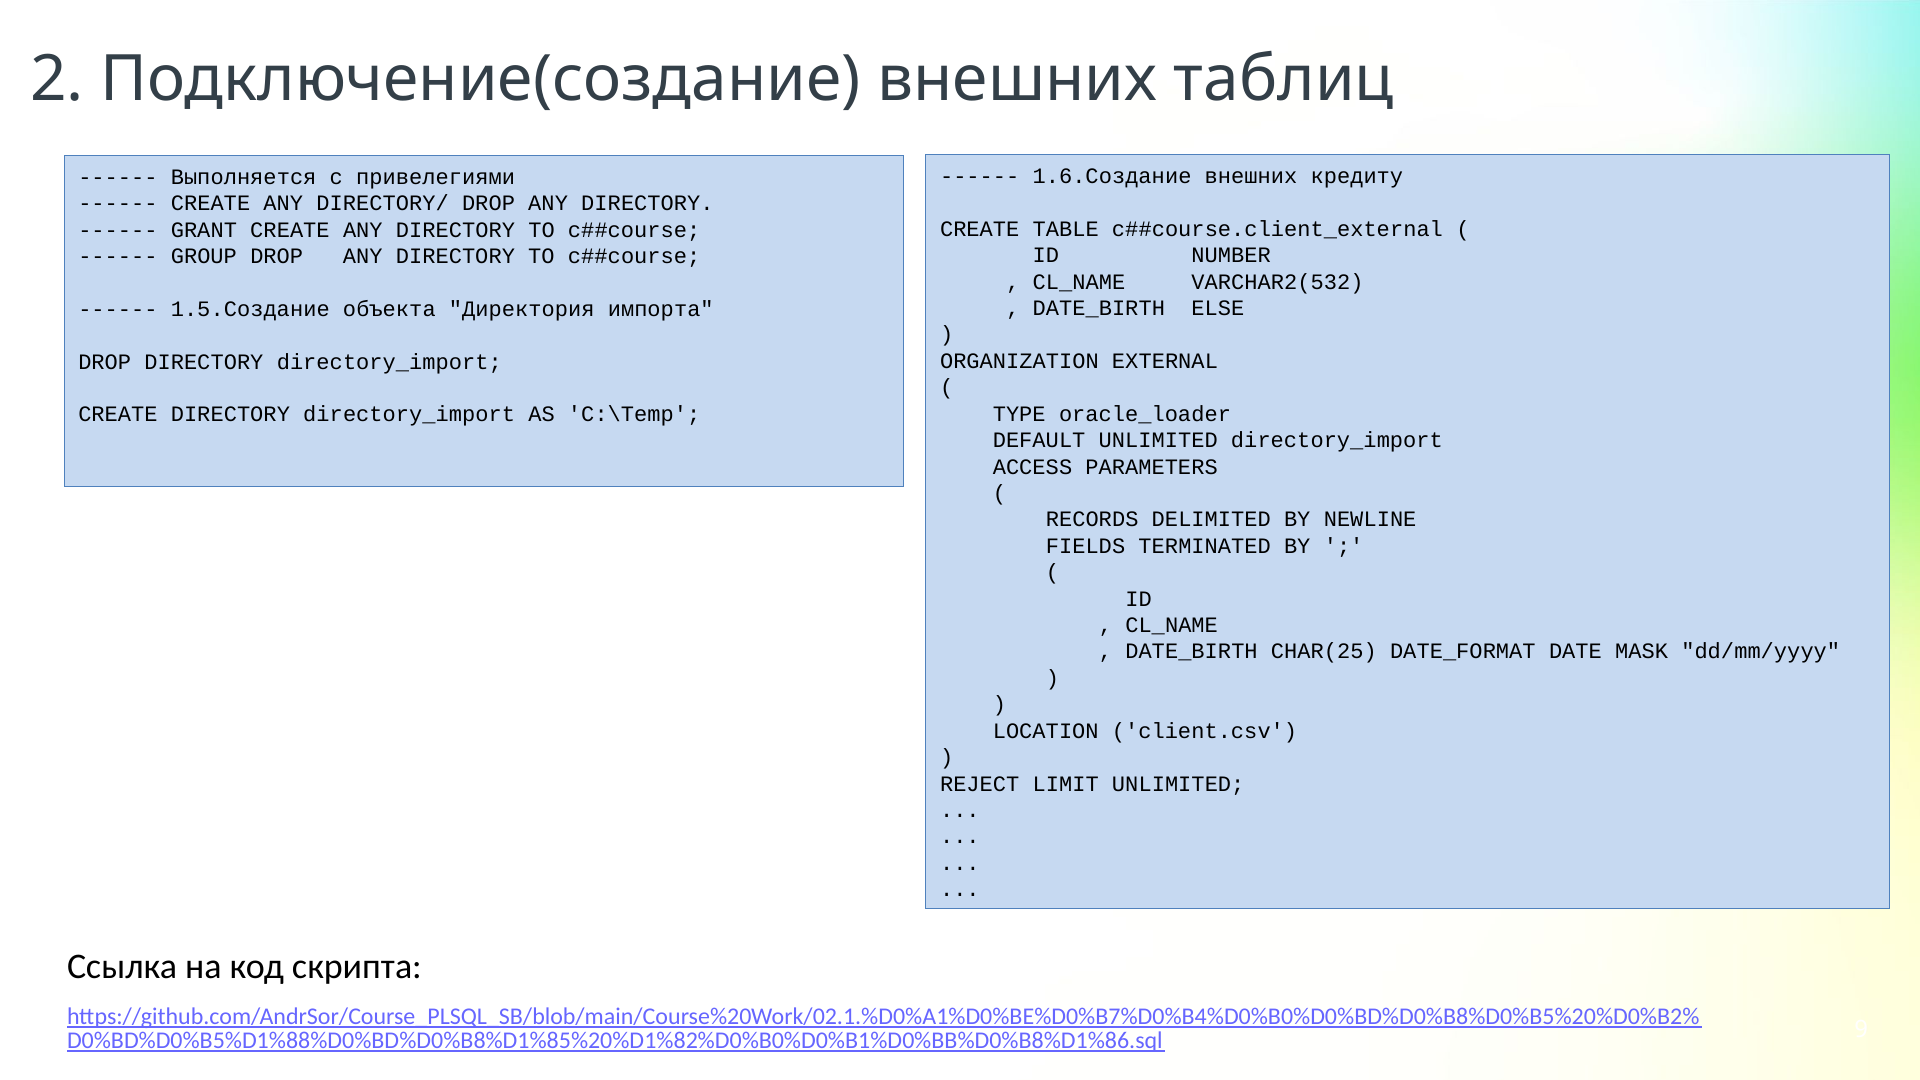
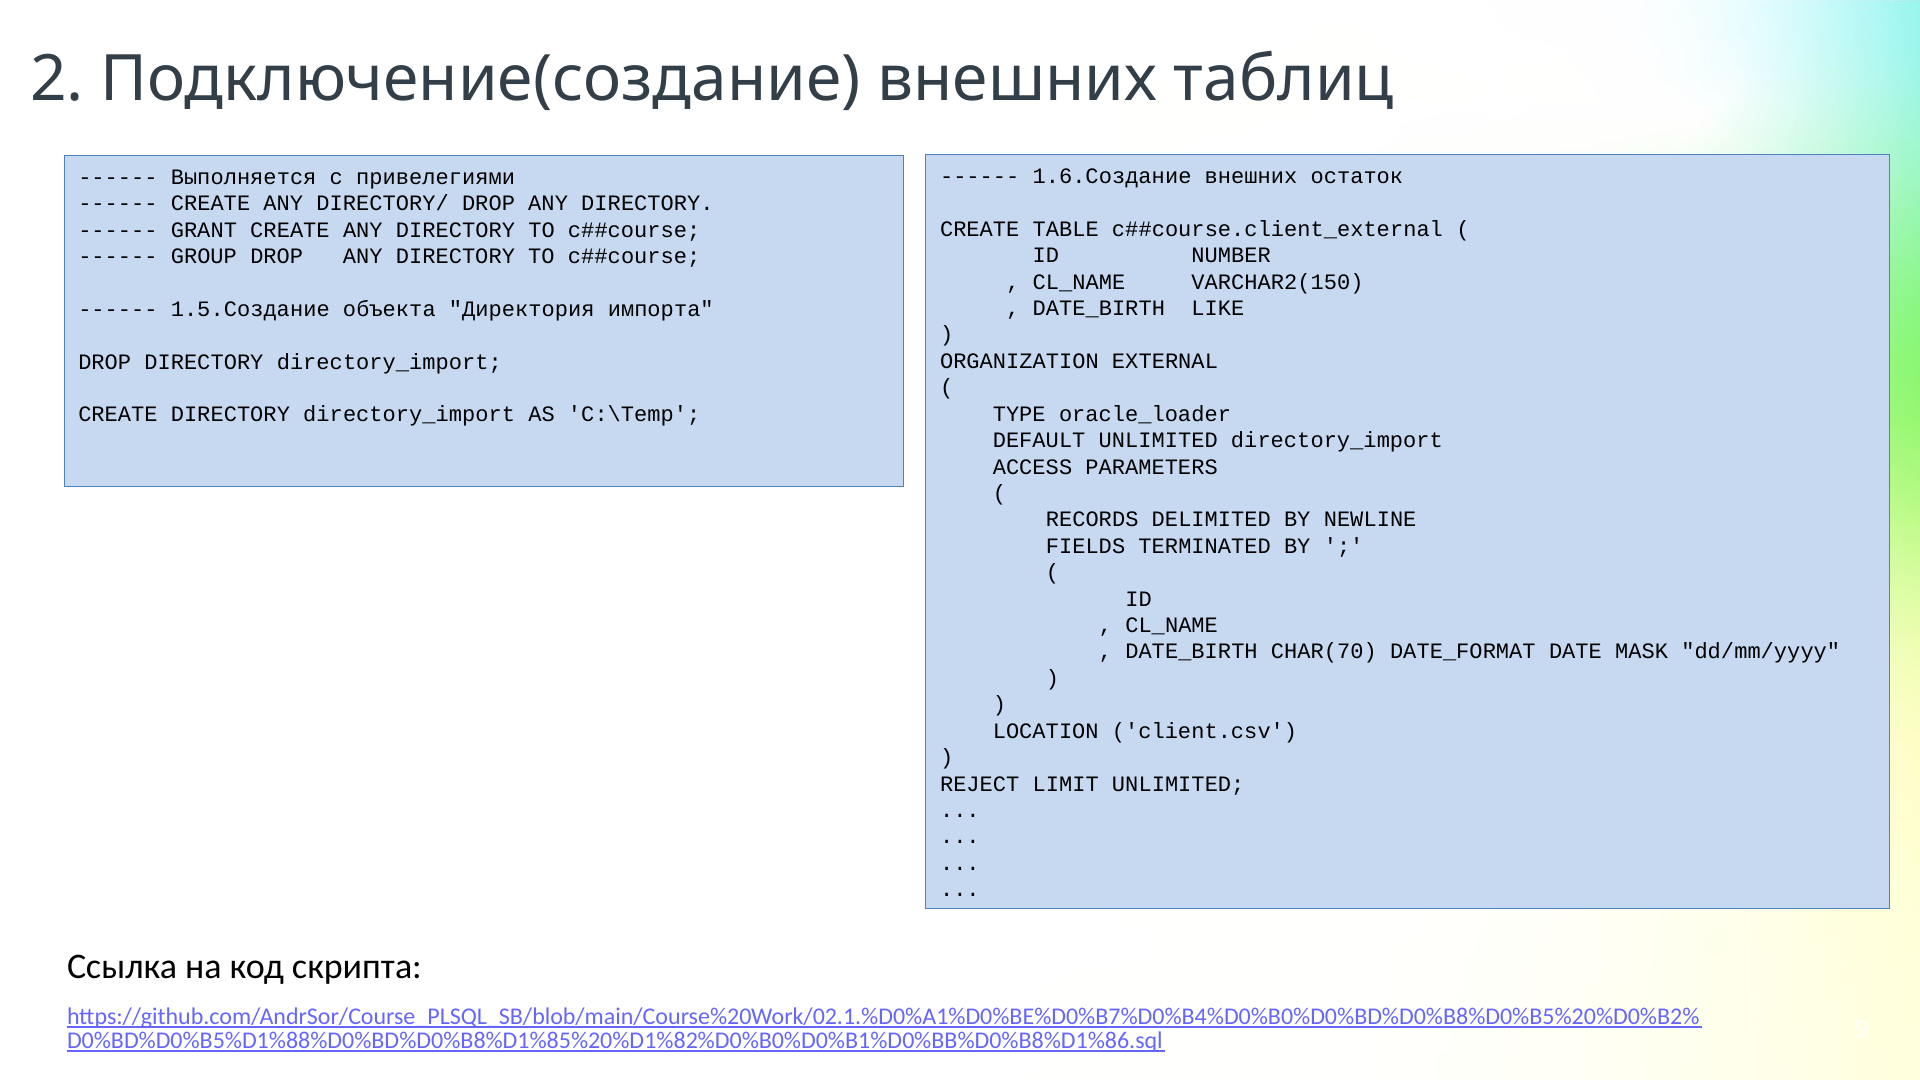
кредиту: кредиту -> остаток
VARCHAR2(532: VARCHAR2(532 -> VARCHAR2(150
ELSE: ELSE -> LIKE
CHAR(25: CHAR(25 -> CHAR(70
